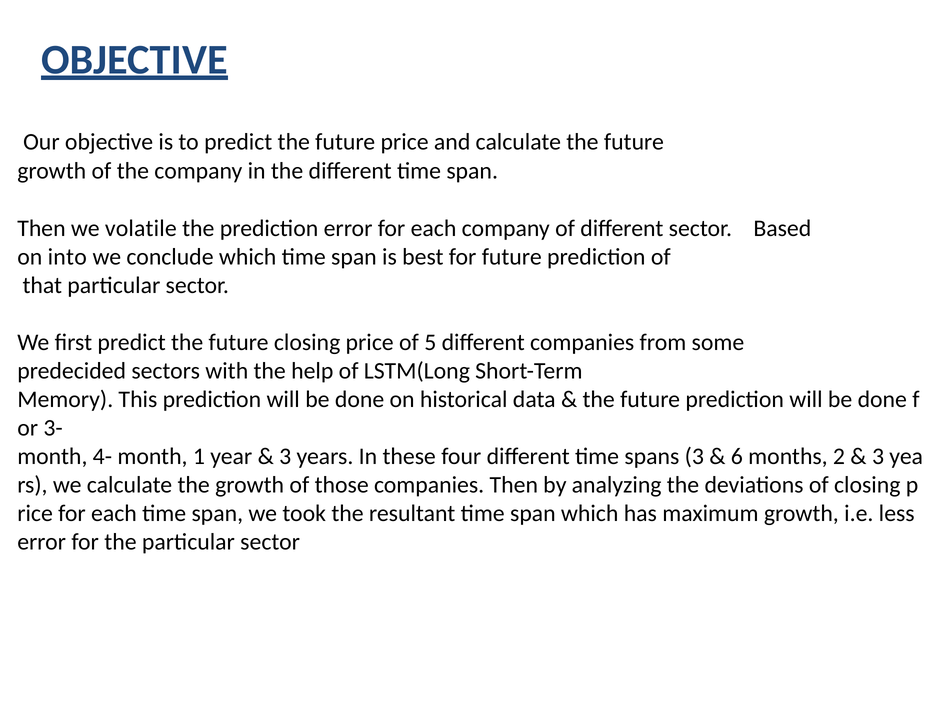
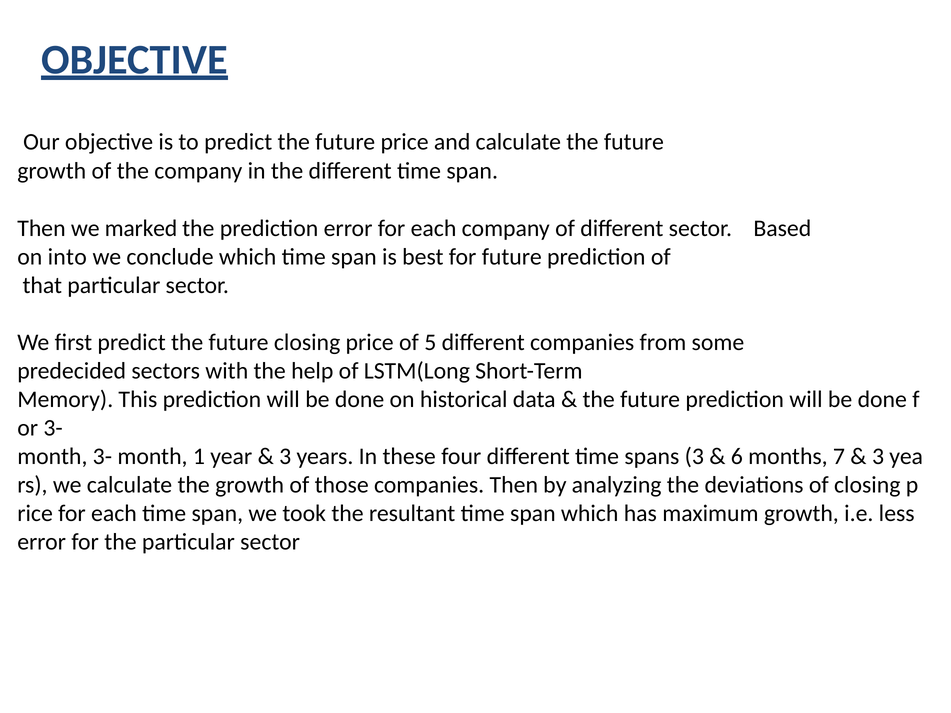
volatile: volatile -> marked
month 4-: 4- -> 3-
2: 2 -> 7
